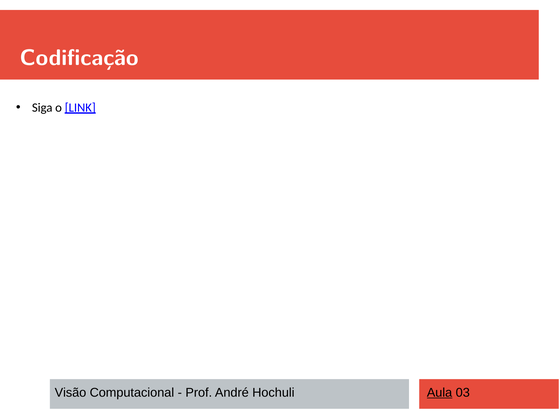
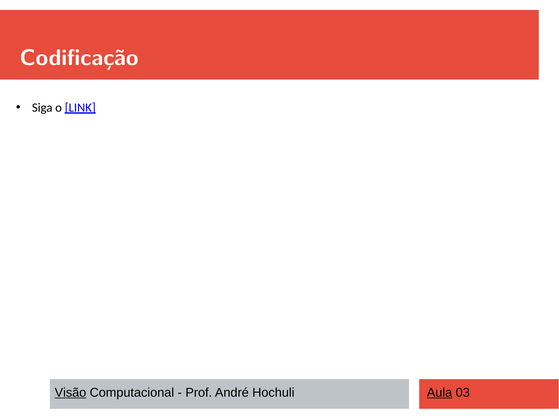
Visão underline: none -> present
